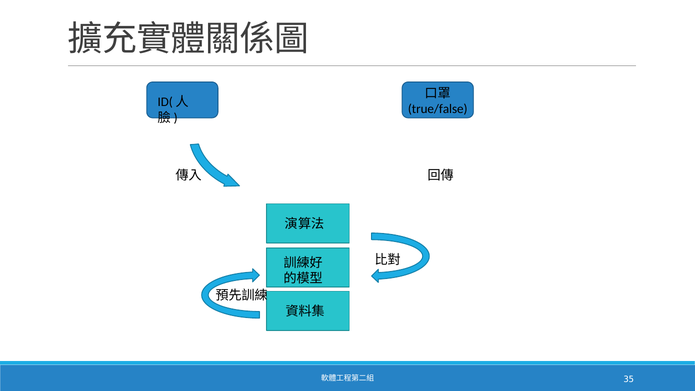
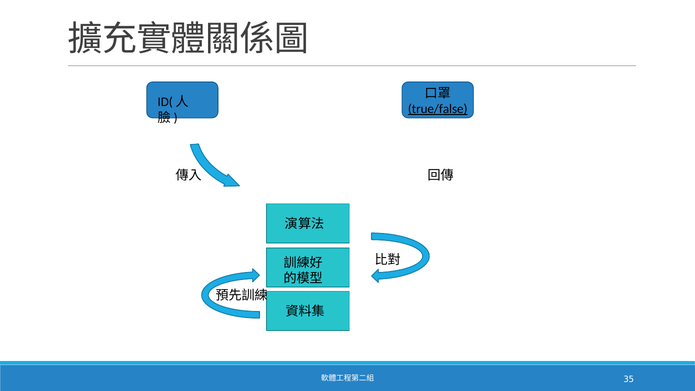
true/false underline: none -> present
